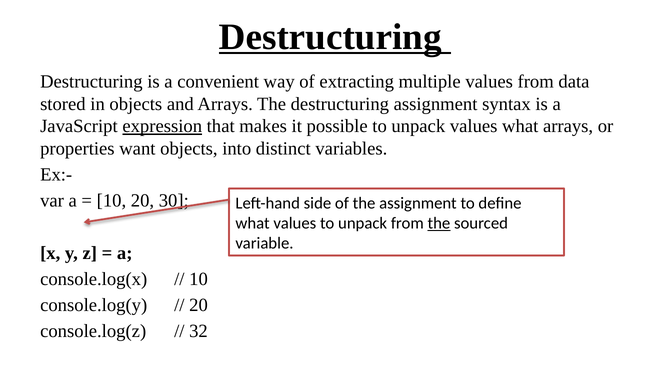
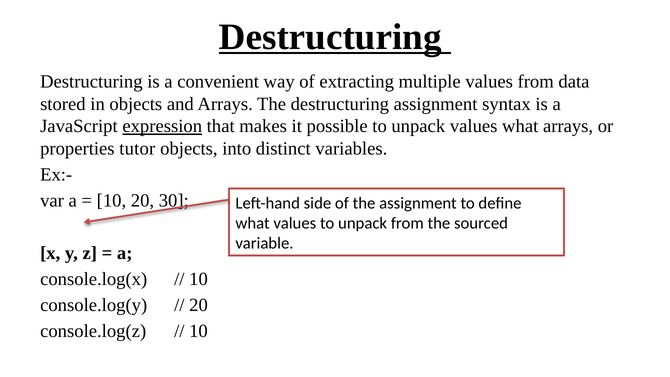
want: want -> tutor
the at (439, 223) underline: present -> none
32 at (198, 331): 32 -> 10
